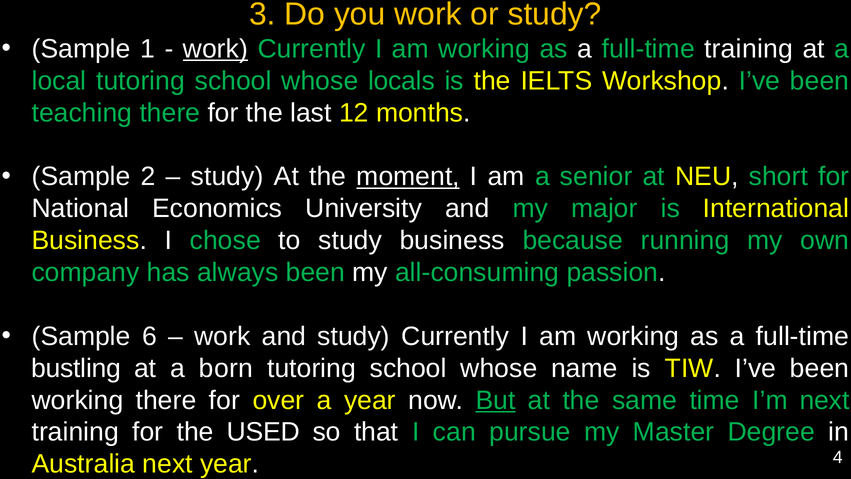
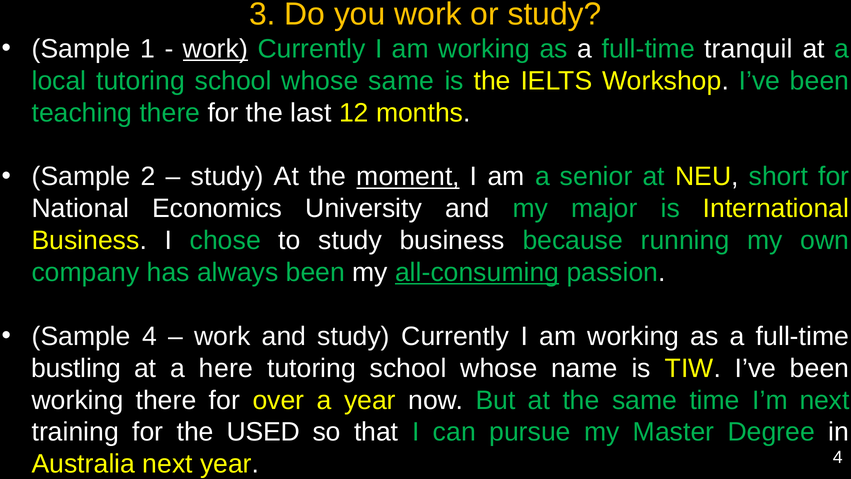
full-time training: training -> tranquil
whose locals: locals -> same
all-consuming underline: none -> present
Sample 6: 6 -> 4
born: born -> here
But underline: present -> none
